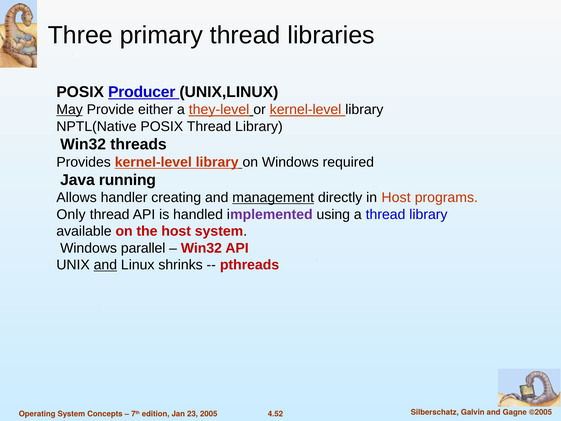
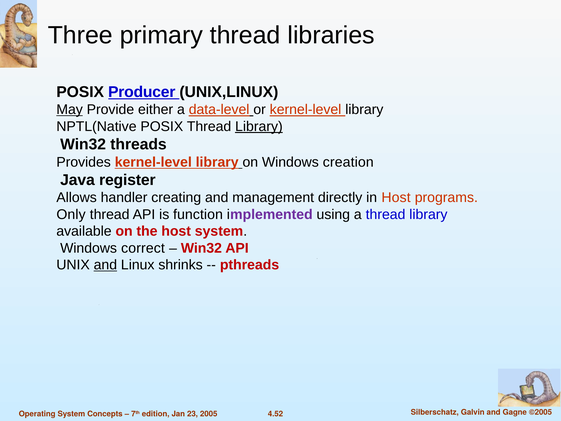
they-level: they-level -> data-level
Library at (259, 126) underline: none -> present
required: required -> creation
running: running -> register
management underline: present -> none
handled: handled -> function
parallel: parallel -> correct
